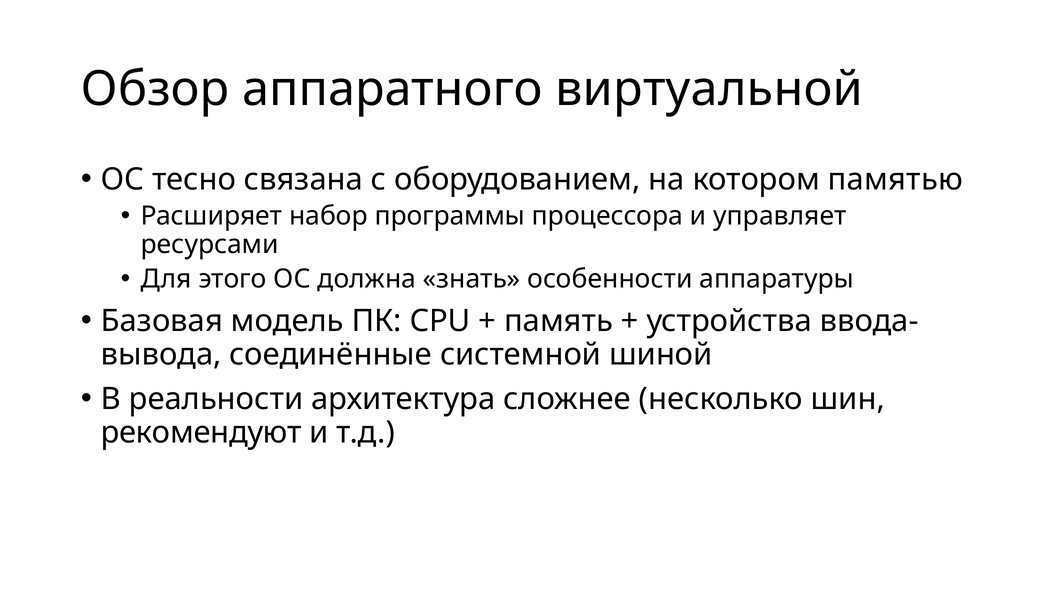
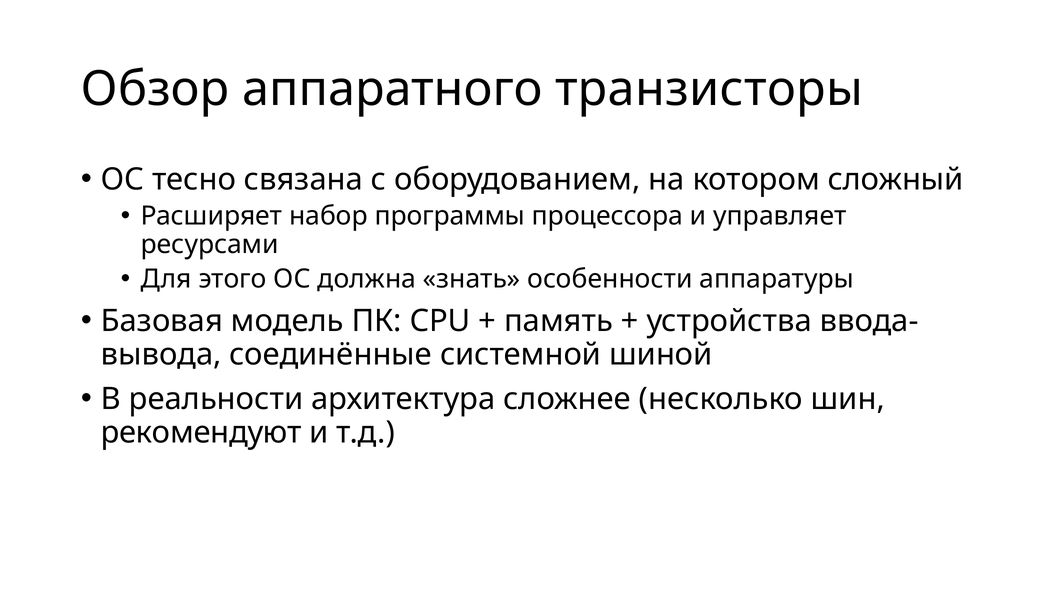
виртуальной: виртуальной -> транзисторы
памятью: памятью -> сложный
